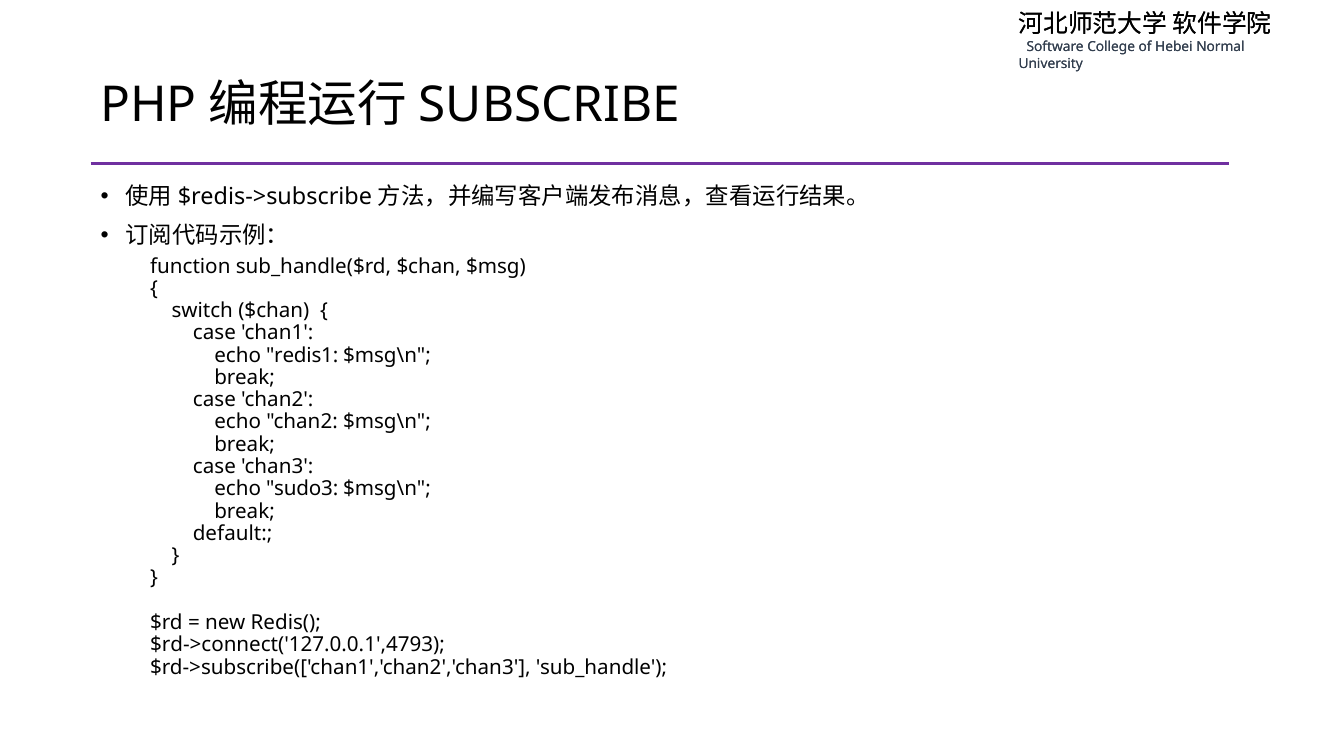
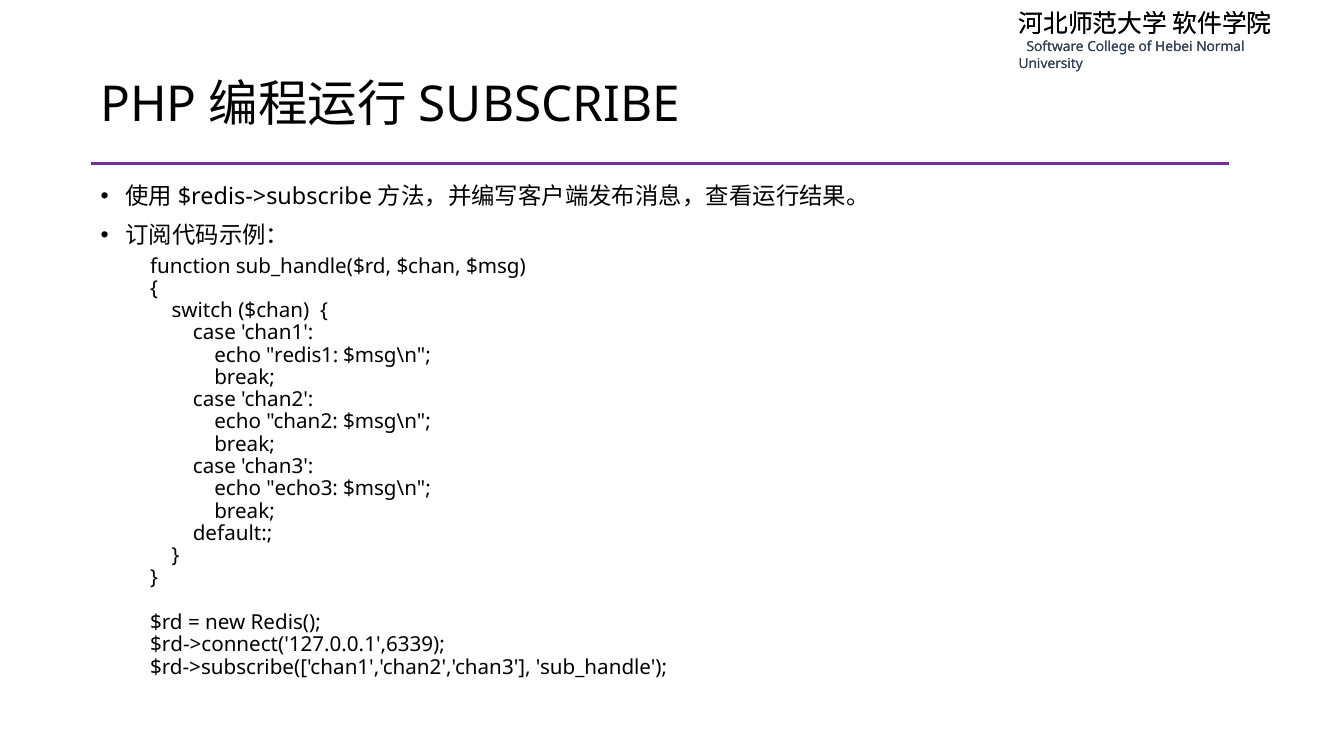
sudo3: sudo3 -> echo3
$rd->connect('127.0.0.1',4793: $rd->connect('127.0.0.1',4793 -> $rd->connect('127.0.0.1',6339
